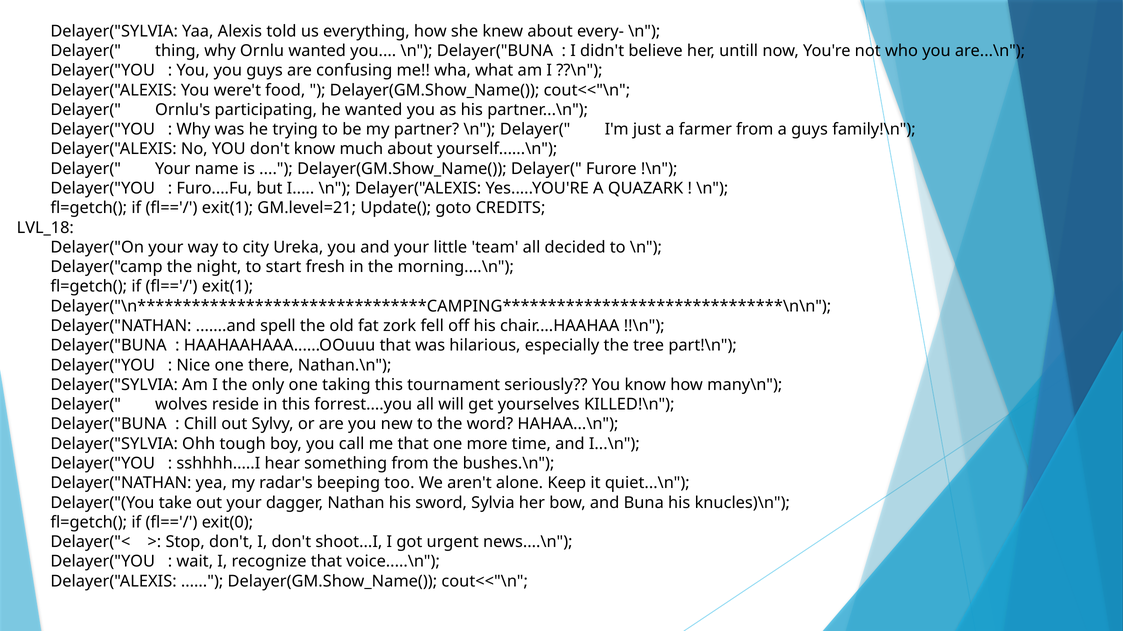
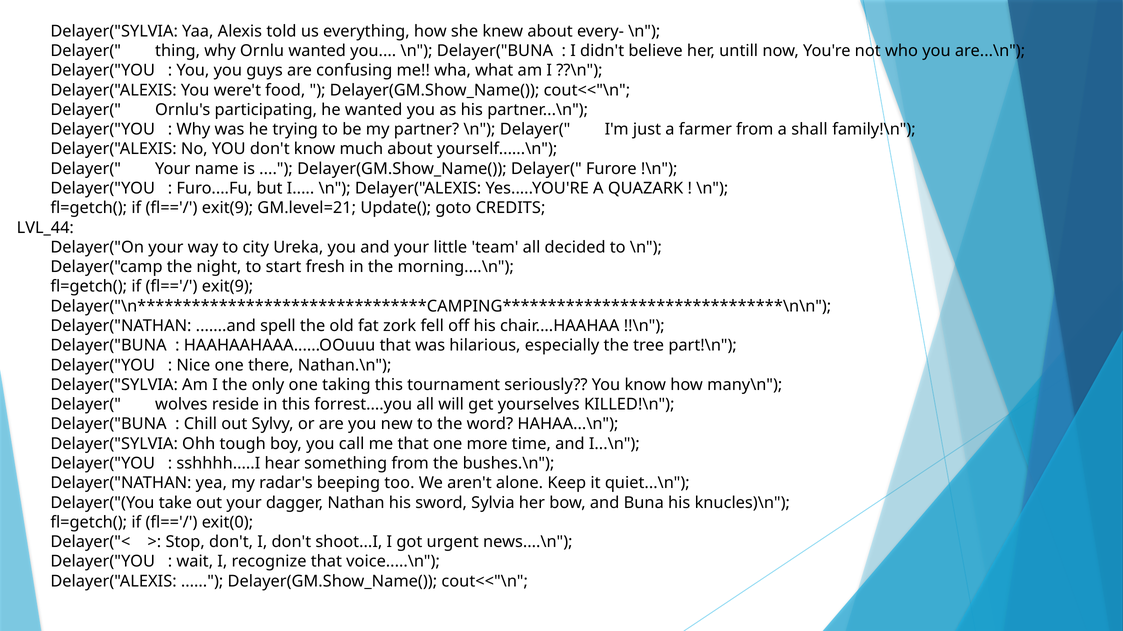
a guys: guys -> shall
exit(1 at (227, 208): exit(1 -> exit(9
LVL_18: LVL_18 -> LVL_44
exit(1 at (227, 287): exit(1 -> exit(9
